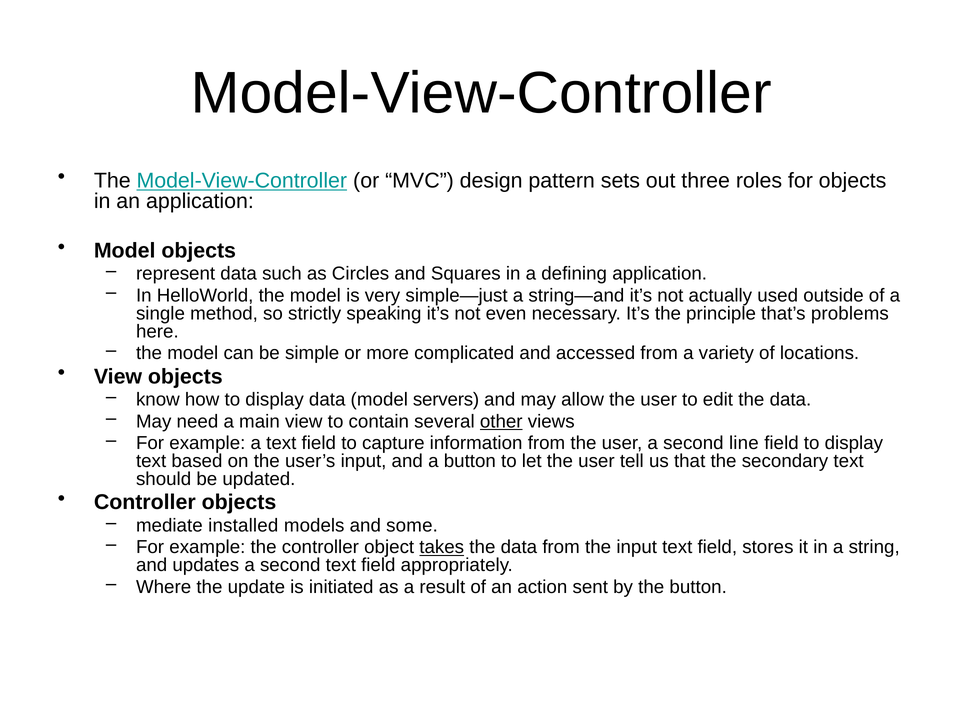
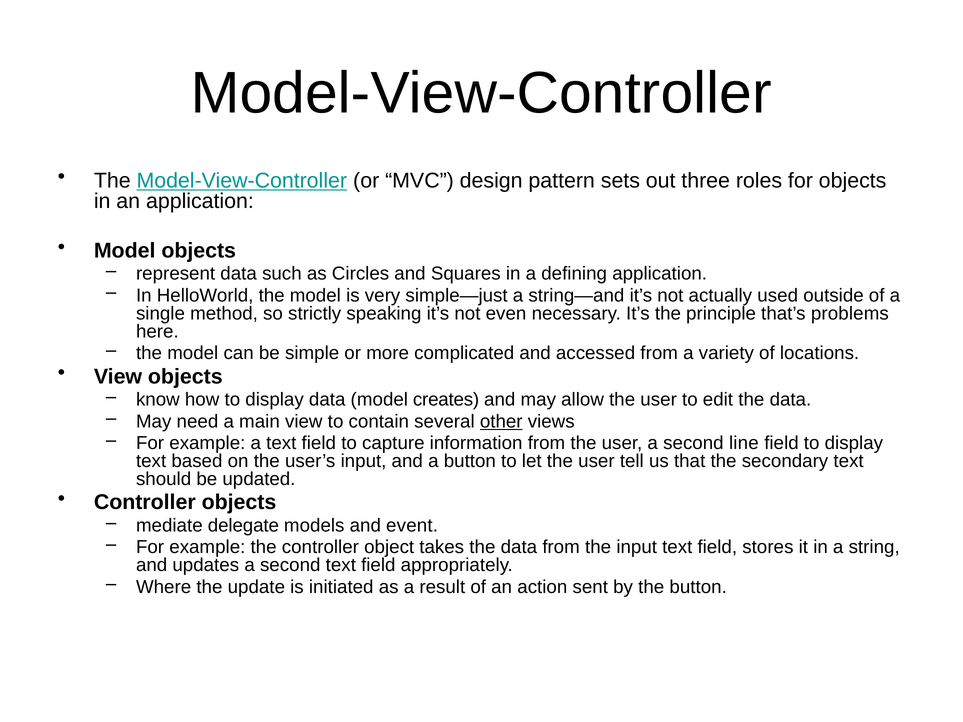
servers: servers -> creates
installed: installed -> delegate
some: some -> event
takes underline: present -> none
